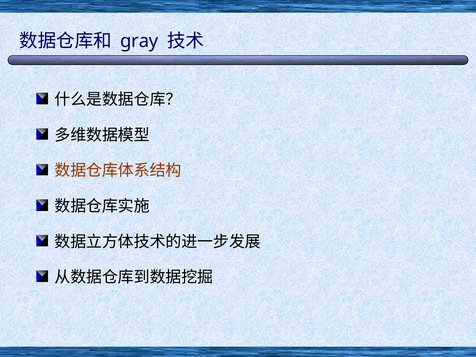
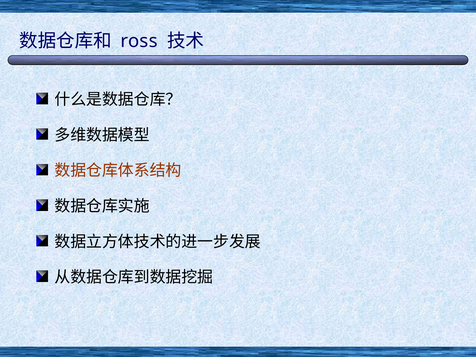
gray: gray -> ross
